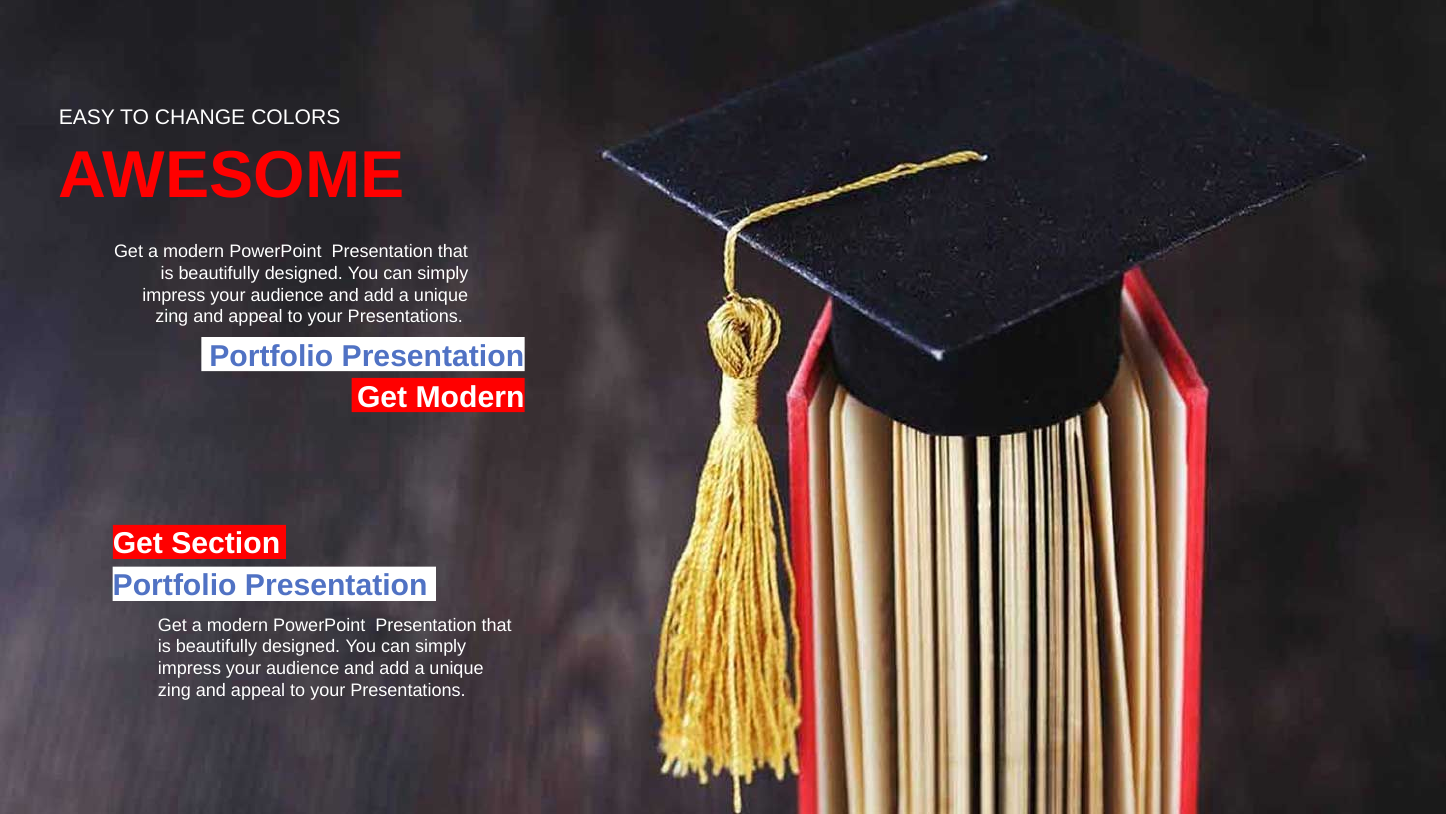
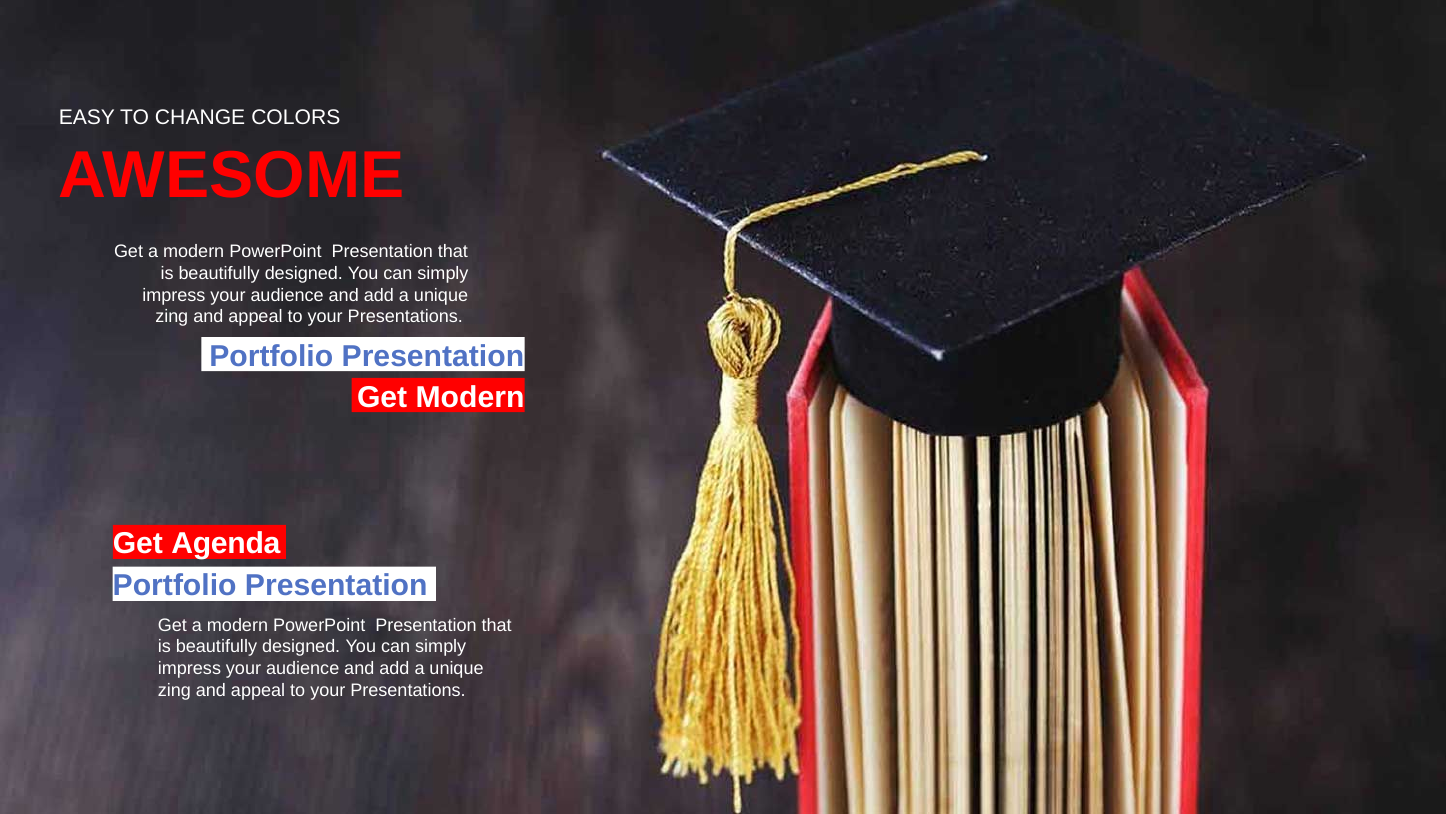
Section: Section -> Agenda
